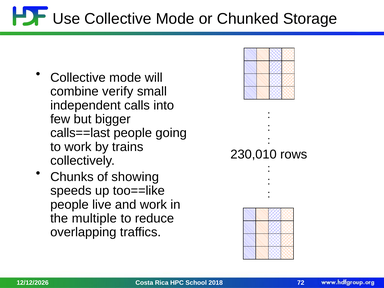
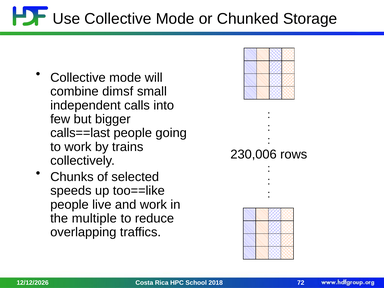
verify: verify -> dimsf
230,010: 230,010 -> 230,006
showing: showing -> selected
